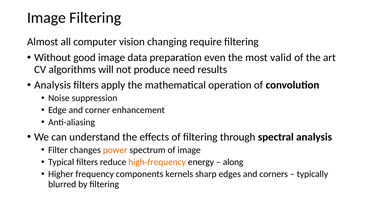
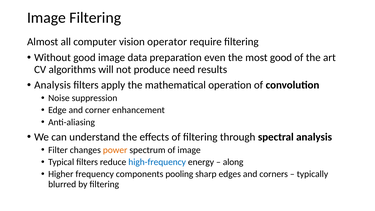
changing: changing -> operator
most valid: valid -> good
high-frequency colour: orange -> blue
kernels: kernels -> pooling
